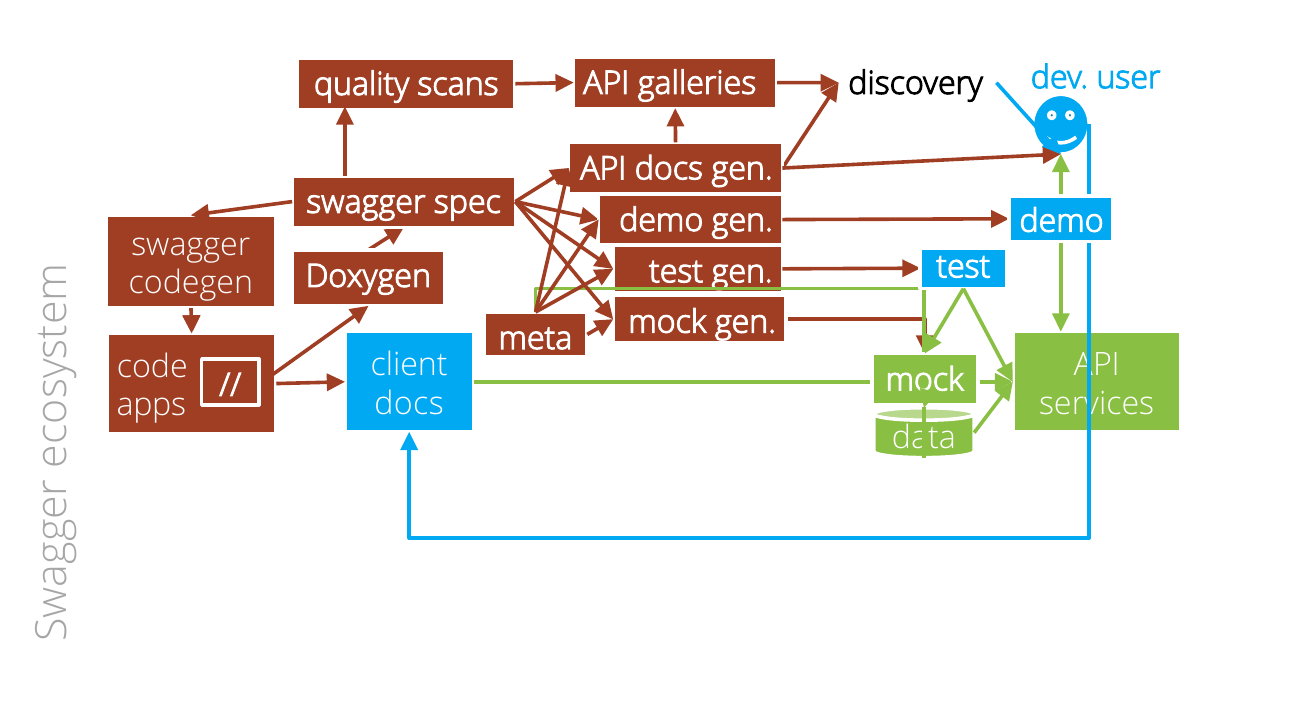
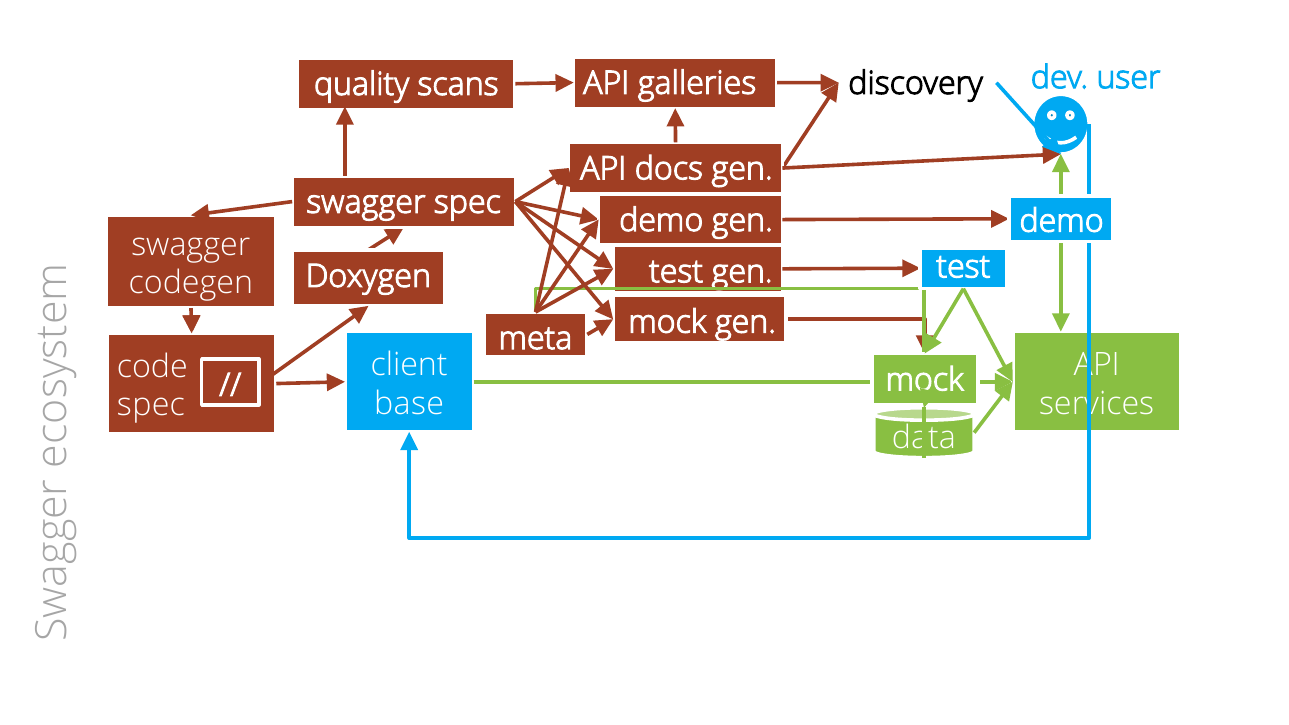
docs at (409, 403): docs -> base
apps at (151, 405): apps -> spec
